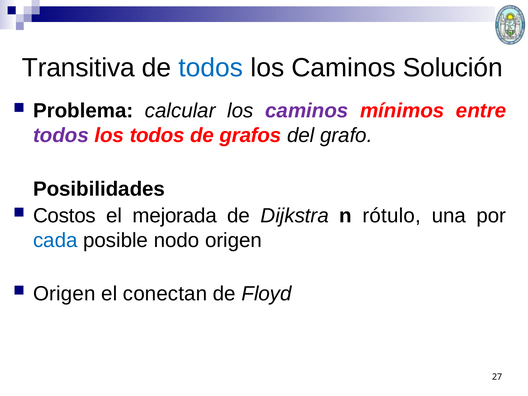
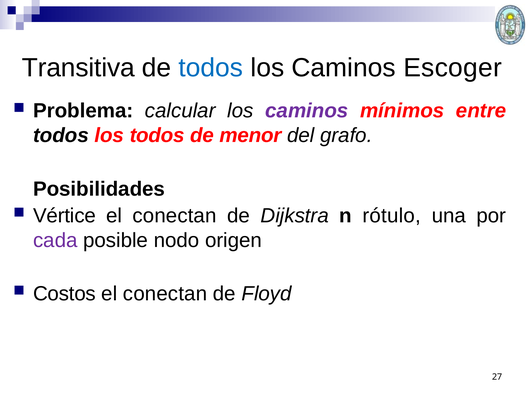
Solución: Solución -> Escoger
todos at (61, 135) colour: purple -> black
grafos: grafos -> menor
Costos: Costos -> Vértice
mejorada at (175, 216): mejorada -> conectan
cada colour: blue -> purple
Origen at (64, 294): Origen -> Costos
